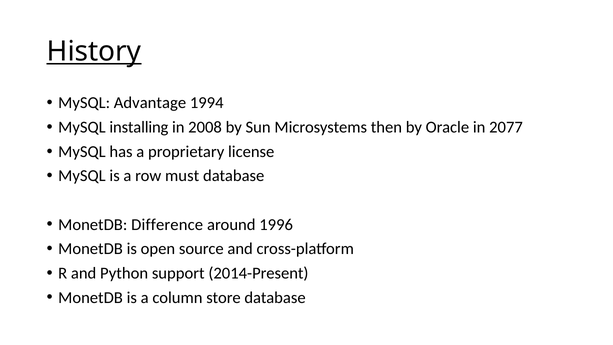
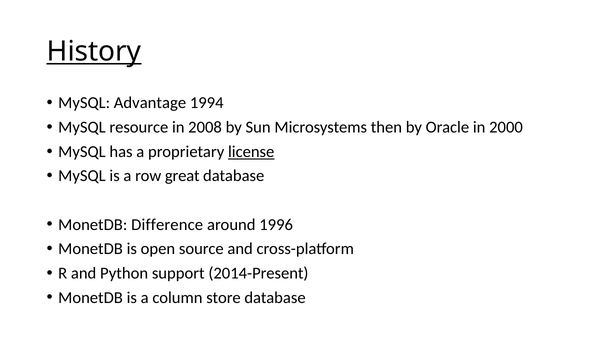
installing: installing -> resource
2077: 2077 -> 2000
license underline: none -> present
must: must -> great
